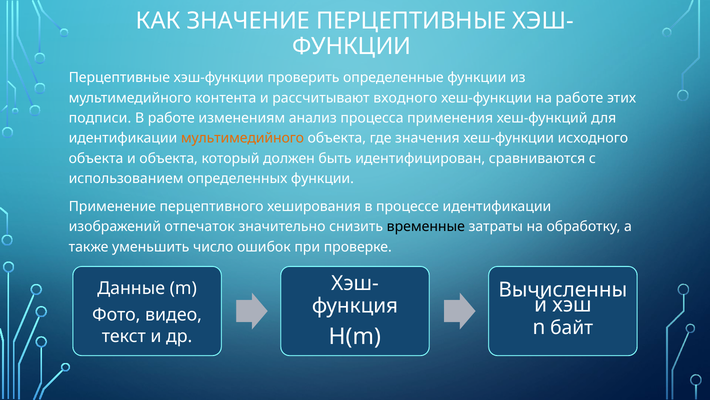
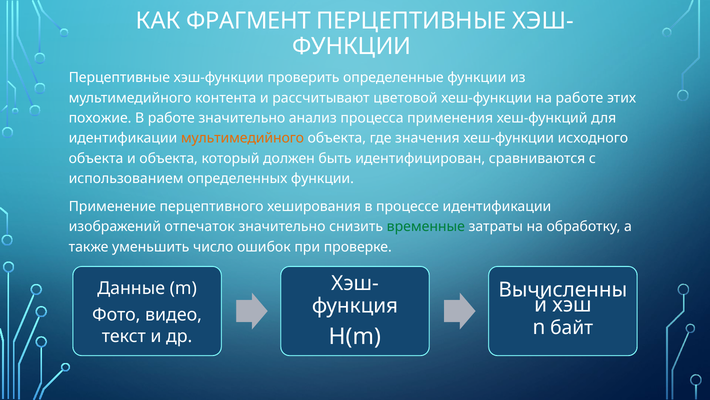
ЗНАЧЕНИЕ: ЗНАЧЕНИЕ -> ФРАГМЕНТ
входного: входного -> цветовой
подписи: подписи -> похожие
работе изменениям: изменениям -> значительно
временные colour: black -> green
